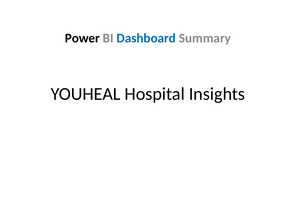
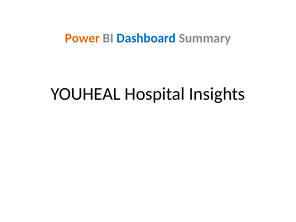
Power colour: black -> orange
